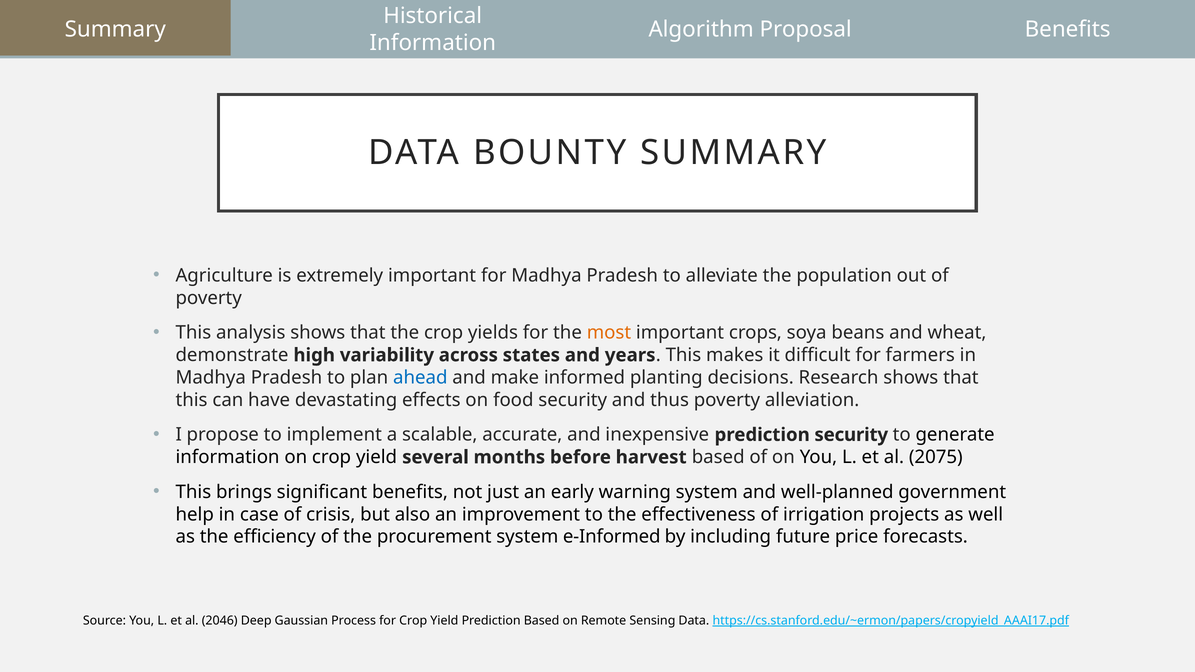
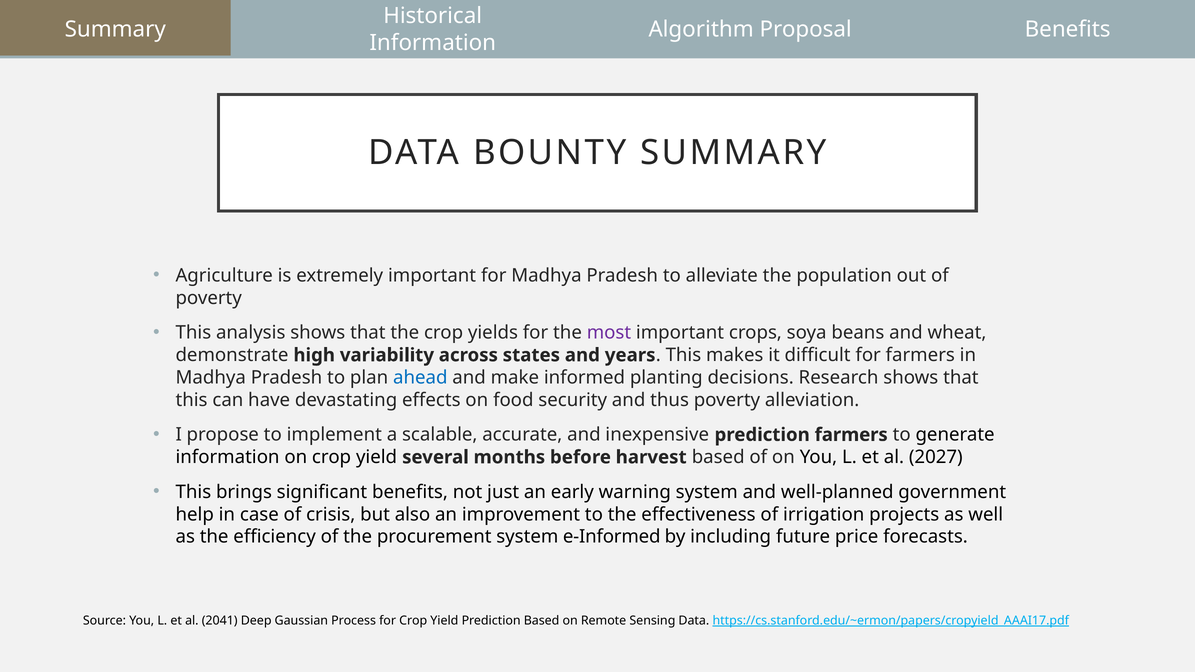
most colour: orange -> purple
prediction security: security -> farmers
2075: 2075 -> 2027
2046: 2046 -> 2041
